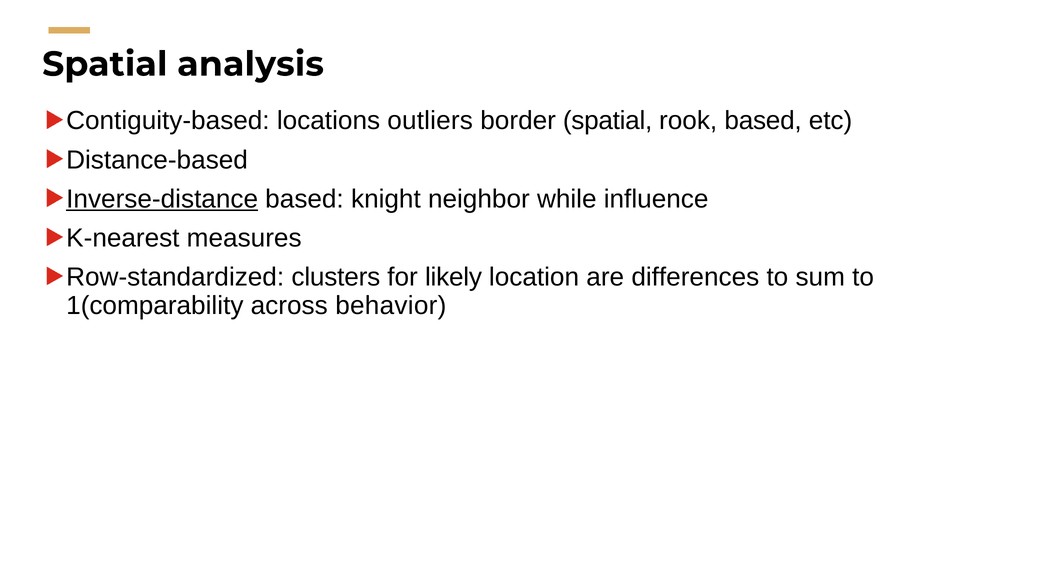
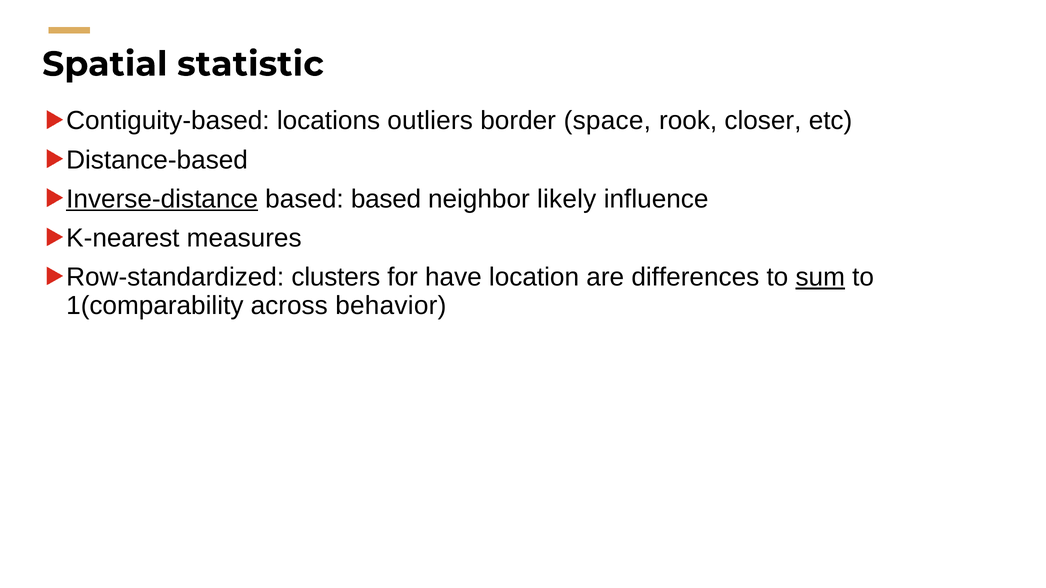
analysis: analysis -> statistic
border spatial: spatial -> space
rook based: based -> closer
based knight: knight -> based
while: while -> likely
likely: likely -> have
sum underline: none -> present
